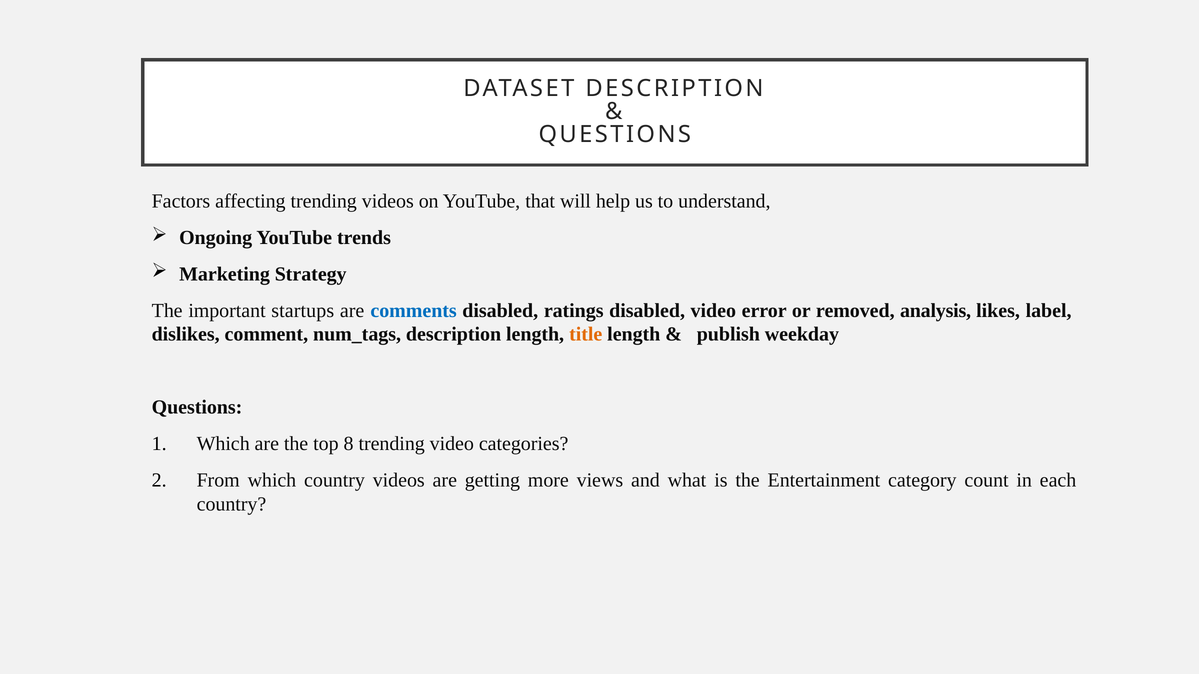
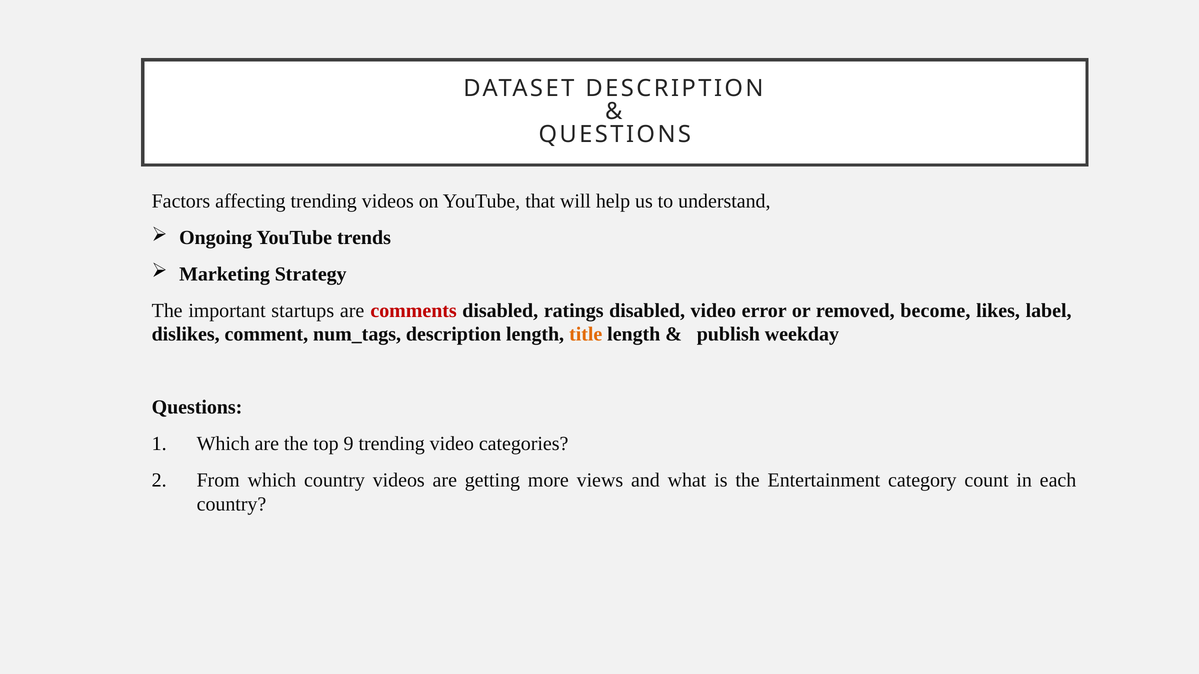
comments colour: blue -> red
analysis: analysis -> become
8: 8 -> 9
